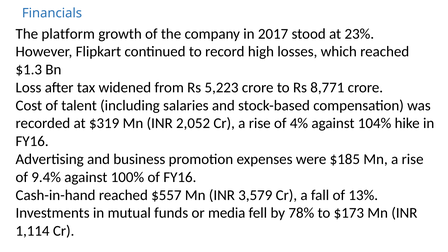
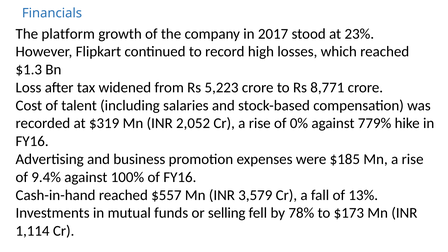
4%: 4% -> 0%
104%: 104% -> 779%
media: media -> selling
